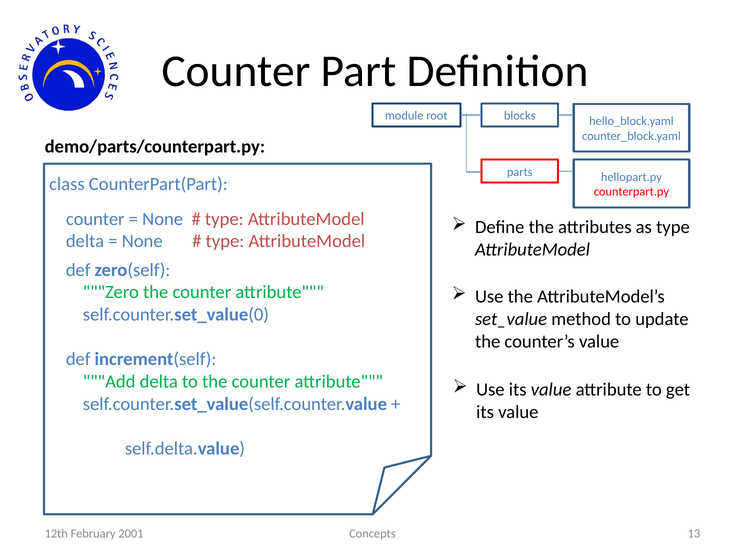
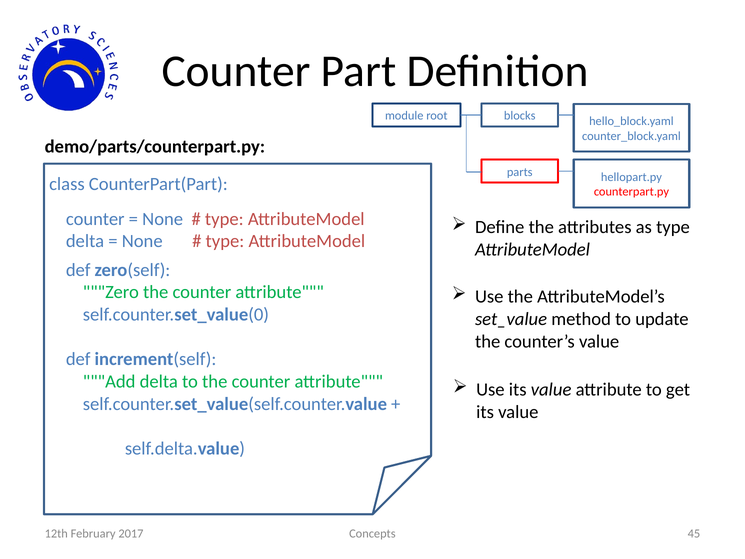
13: 13 -> 45
2001: 2001 -> 2017
